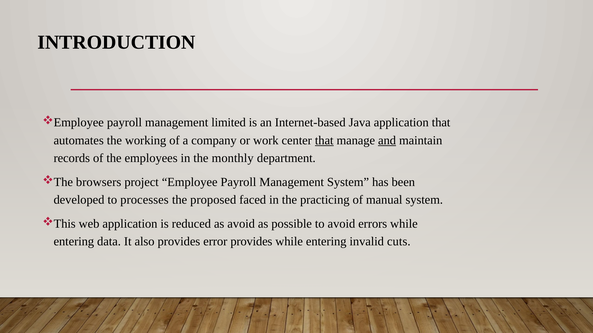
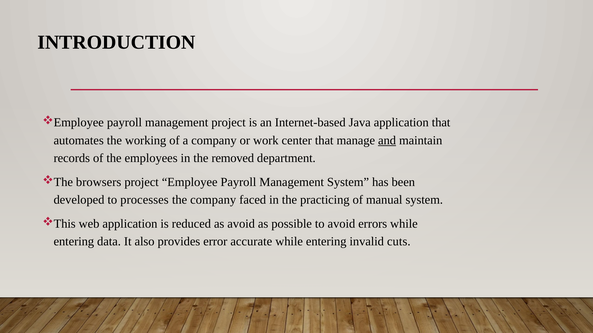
management limited: limited -> project
that at (324, 141) underline: present -> none
monthly: monthly -> removed
the proposed: proposed -> company
error provides: provides -> accurate
